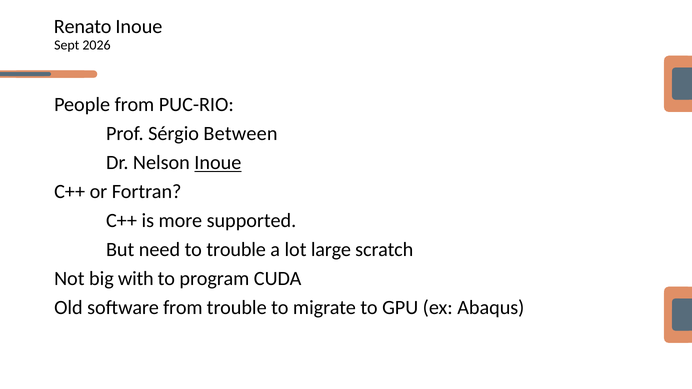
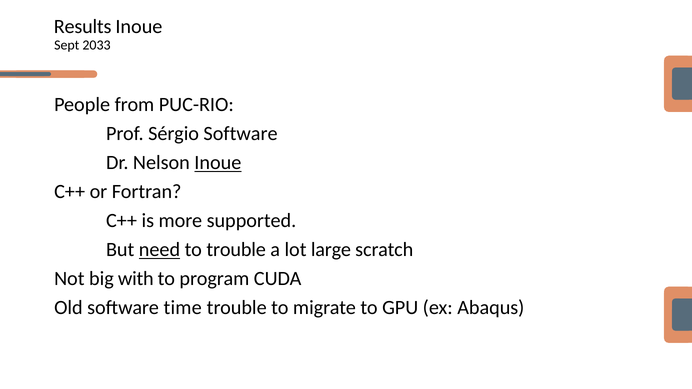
Renato: Renato -> Results
2026: 2026 -> 2033
Sérgio Between: Between -> Software
need underline: none -> present
software from: from -> time
